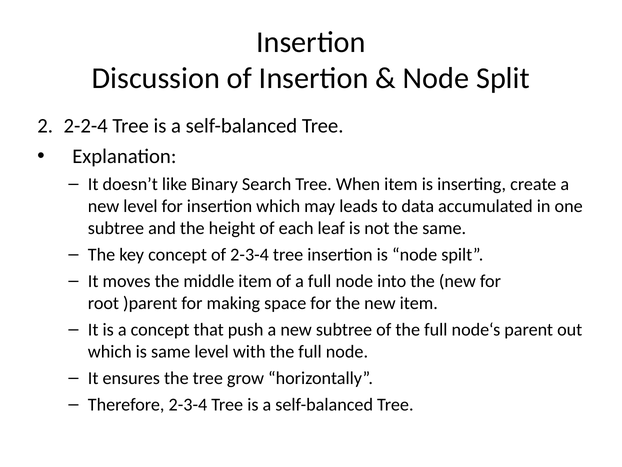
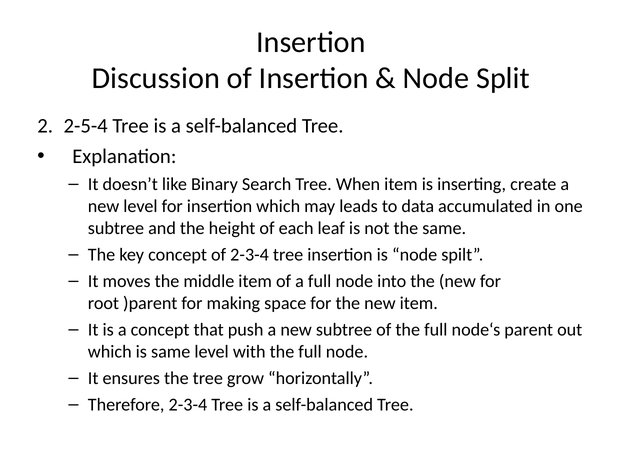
2-2-4: 2-2-4 -> 2-5-4
